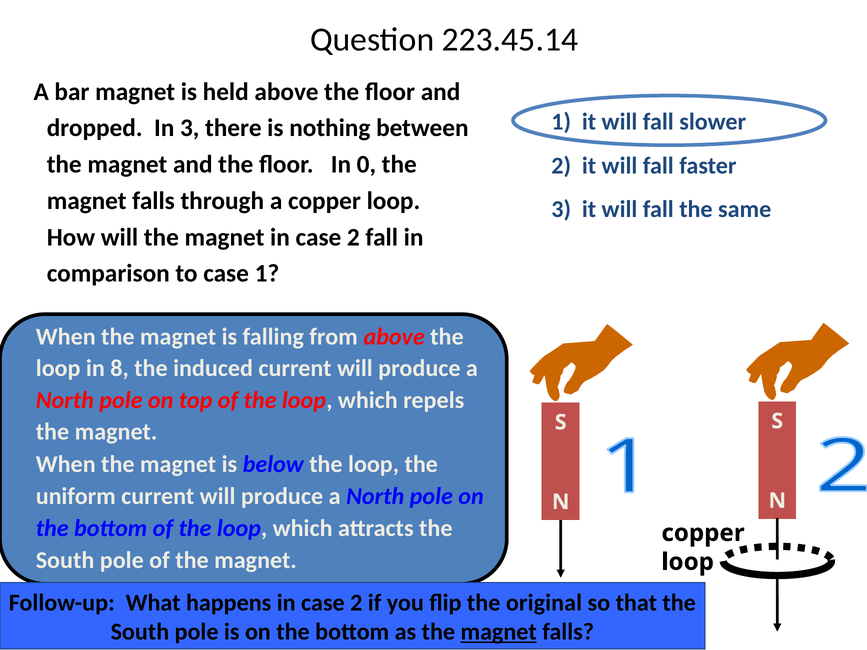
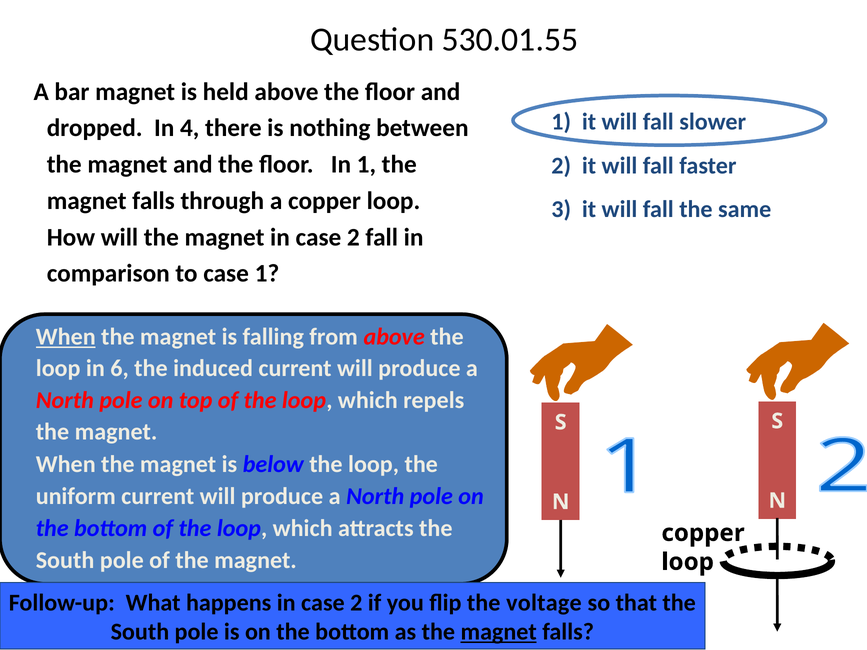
223.45.14: 223.45.14 -> 530.01.55
In 3: 3 -> 4
In 0: 0 -> 1
When at (66, 337) underline: none -> present
8: 8 -> 6
original: original -> voltage
